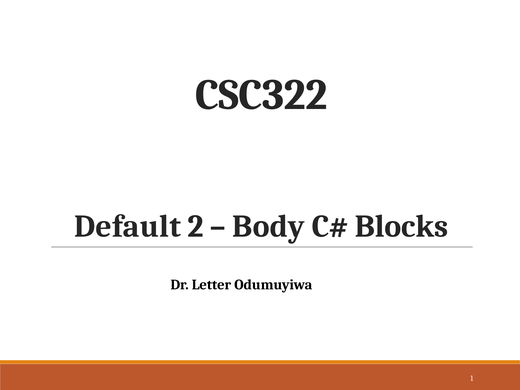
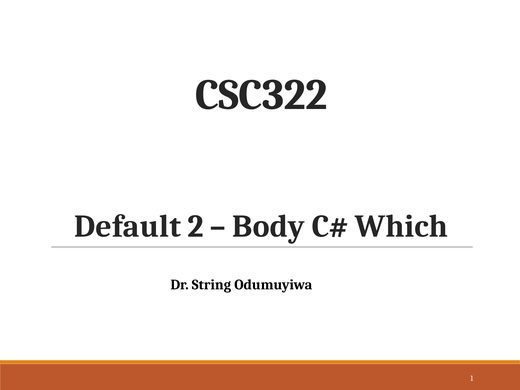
Blocks: Blocks -> Which
Letter: Letter -> String
